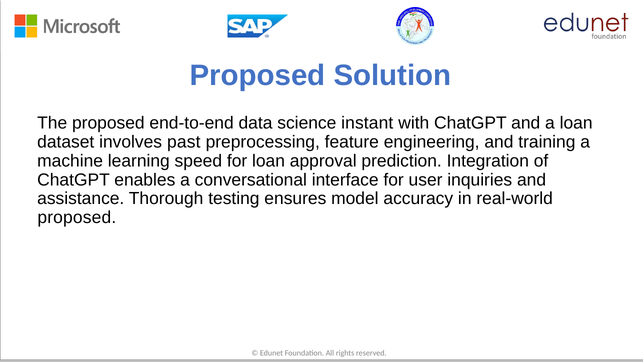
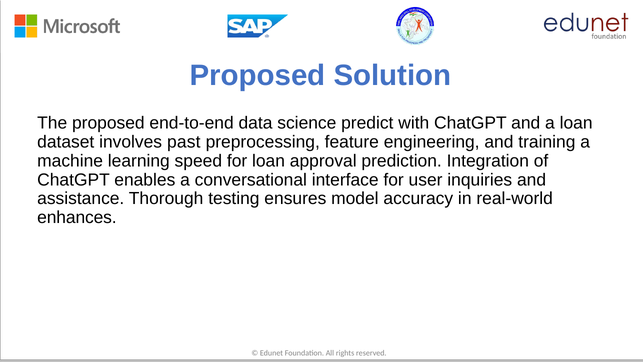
instant: instant -> predict
proposed at (77, 217): proposed -> enhances
